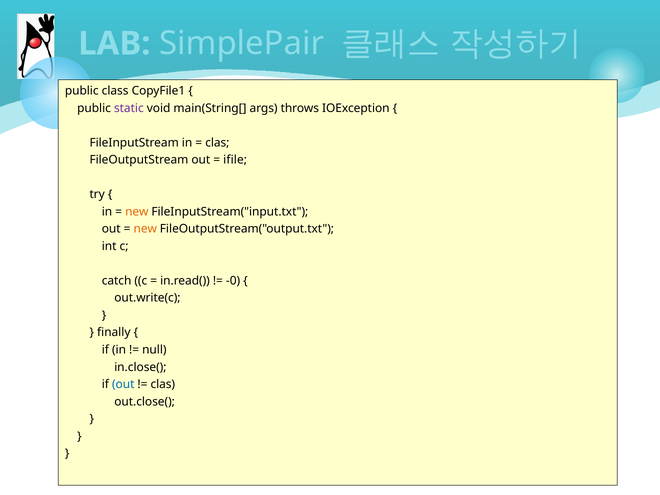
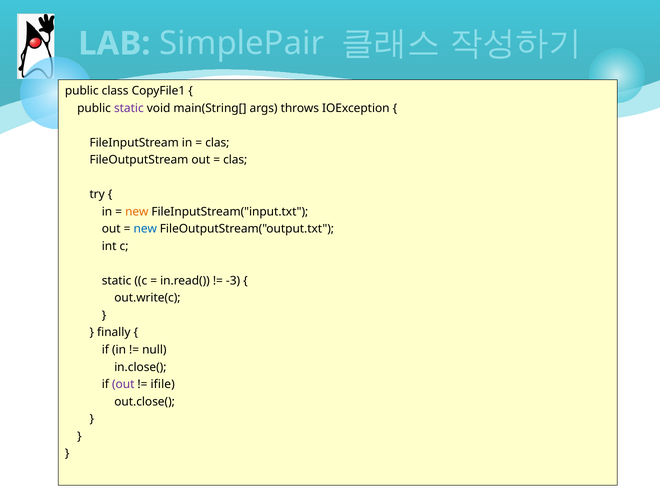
ifile at (235, 160): ifile -> clas
new at (145, 229) colour: orange -> blue
catch at (117, 281): catch -> static
-0: -0 -> -3
out at (123, 384) colour: blue -> purple
clas at (163, 384): clas -> ifile
